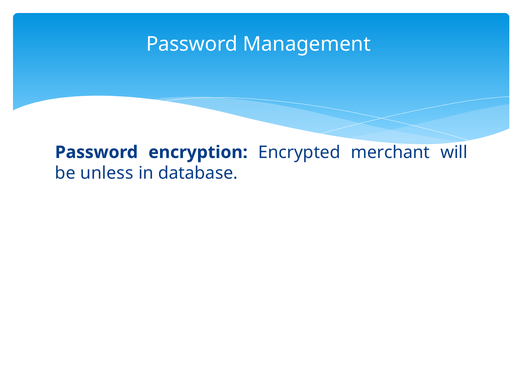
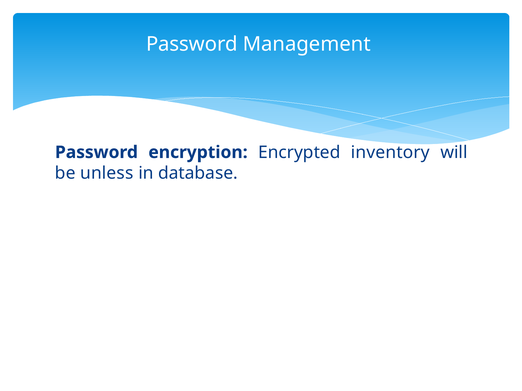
merchant: merchant -> inventory
